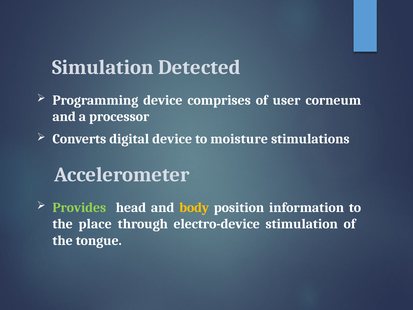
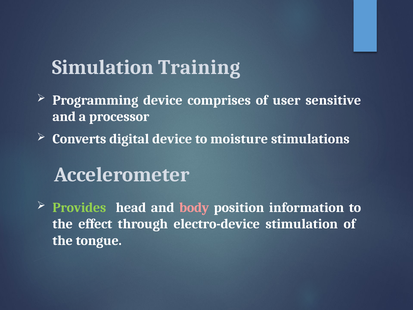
Detected: Detected -> Training
corneum: corneum -> sensitive
body colour: yellow -> pink
place: place -> effect
